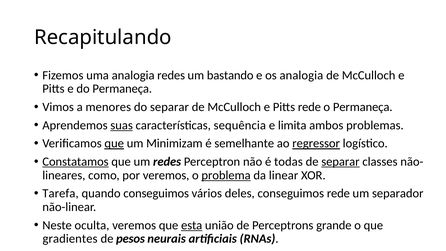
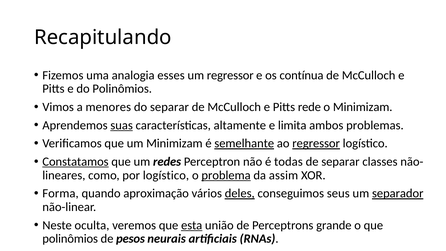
analogia redes: redes -> esses
um bastando: bastando -> regressor
os analogia: analogia -> contínua
do Permaneça: Permaneça -> Polinômios
o Permaneça: Permaneça -> Minimizam
sequência: sequência -> altamente
que at (114, 143) underline: present -> none
semelhante underline: none -> present
separar at (340, 162) underline: present -> none
por veremos: veremos -> logístico
linear: linear -> assim
Tarefa: Tarefa -> Forma
quando conseguimos: conseguimos -> aproximação
deles underline: none -> present
conseguimos rede: rede -> seus
separador underline: none -> present
gradientes at (70, 239): gradientes -> polinômios
